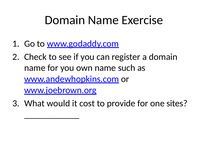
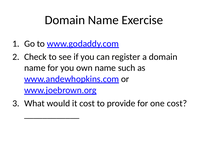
one sites: sites -> cost
